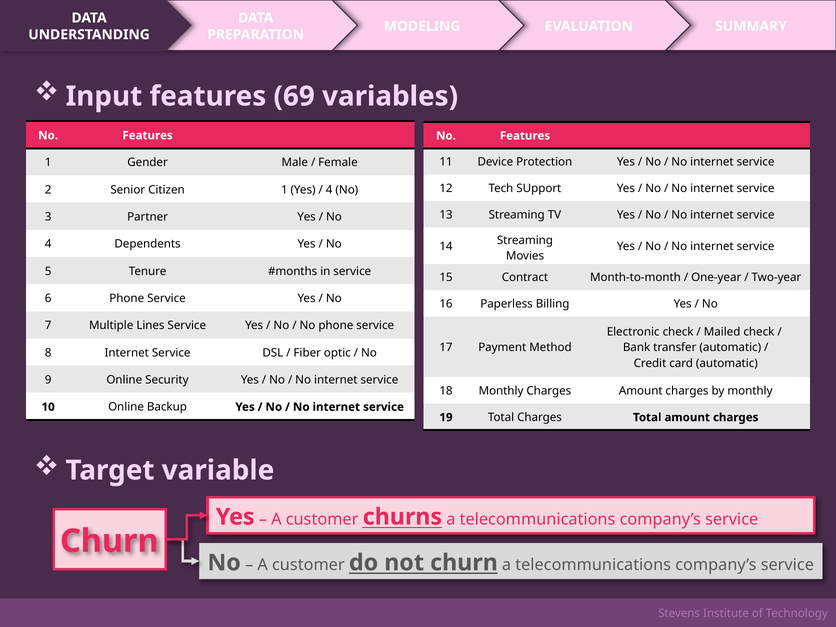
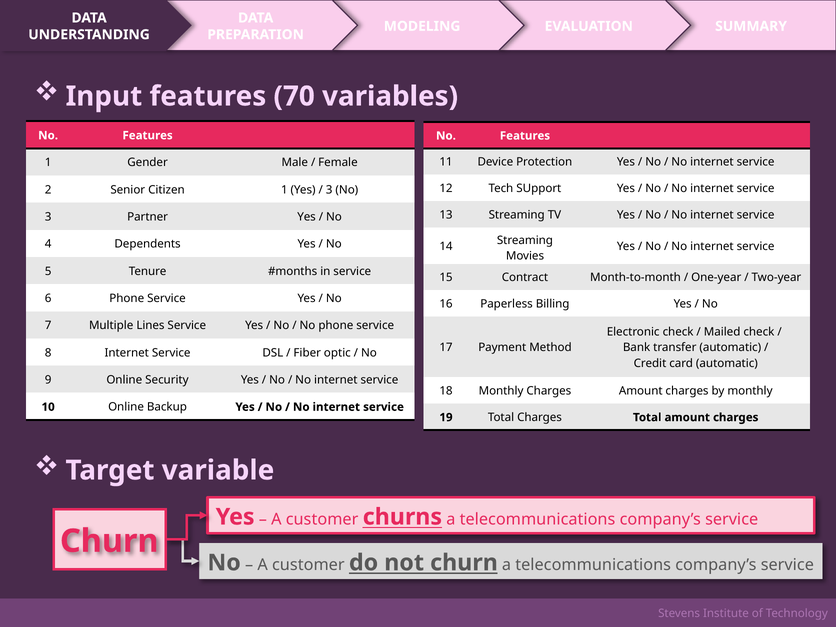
69: 69 -> 70
4 at (329, 190): 4 -> 3
